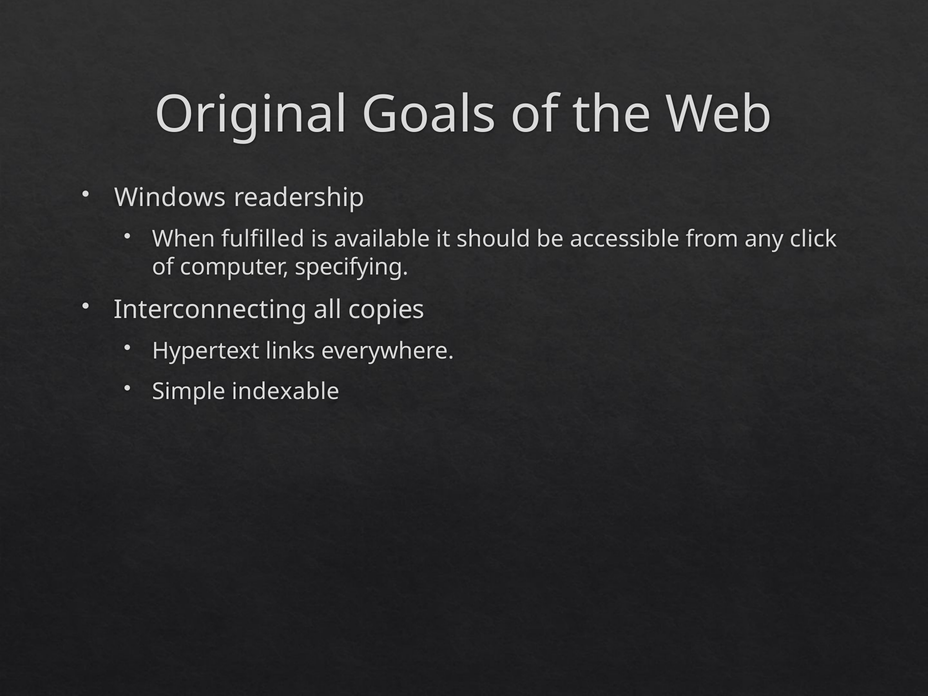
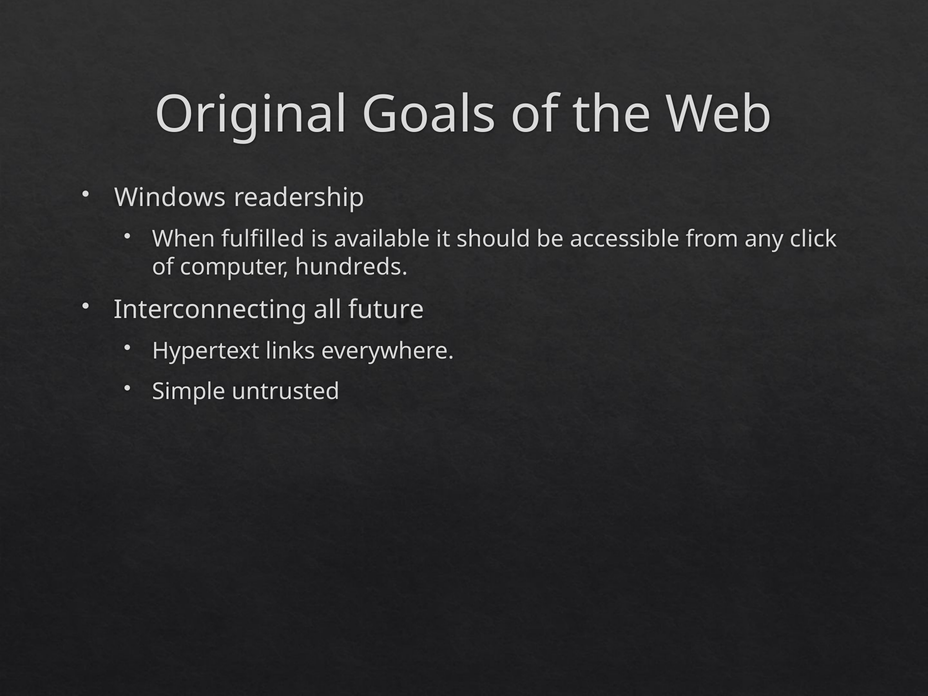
specifying: specifying -> hundreds
copies: copies -> future
indexable: indexable -> untrusted
